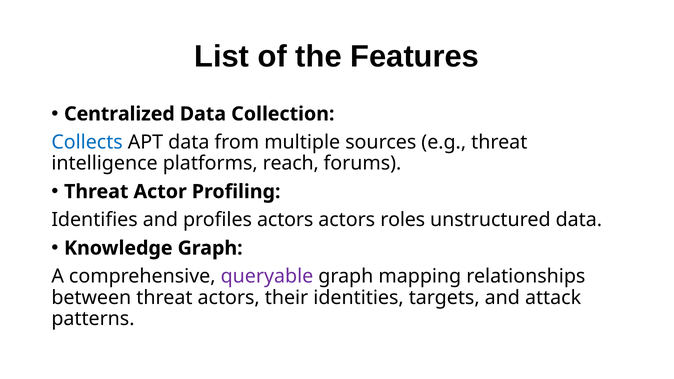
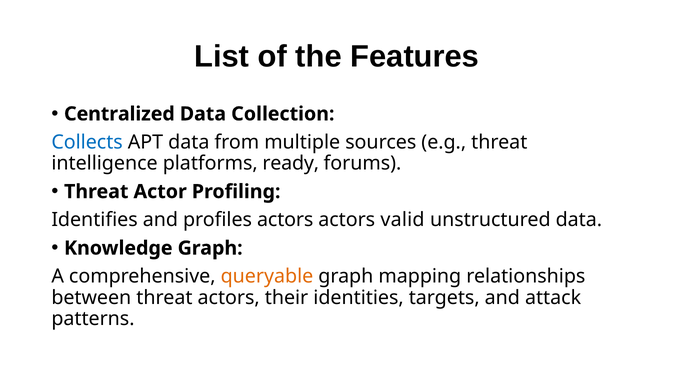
reach: reach -> ready
roles: roles -> valid
queryable colour: purple -> orange
